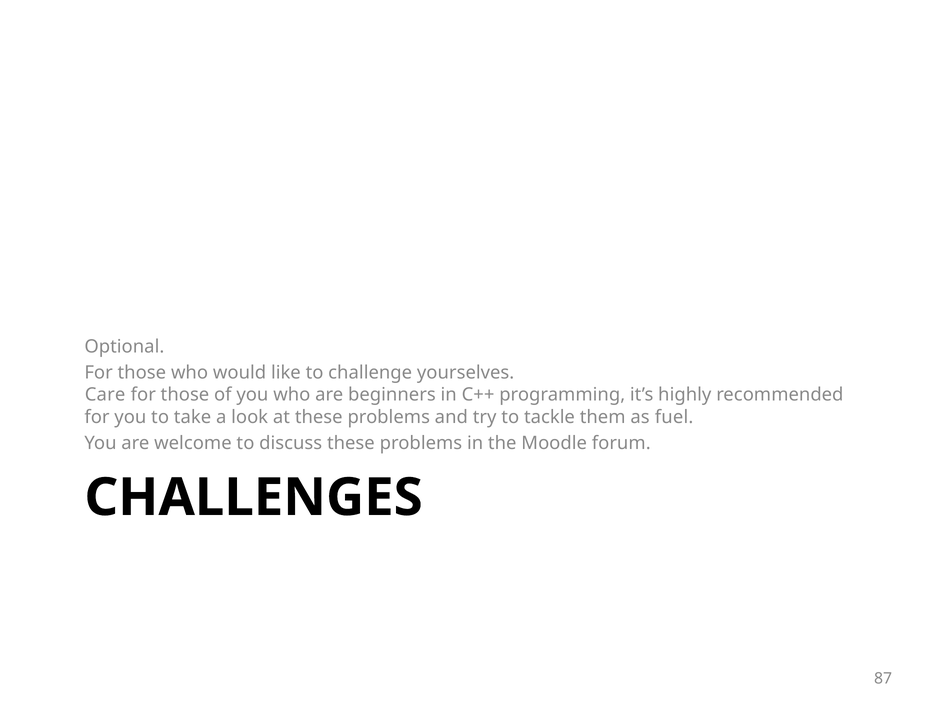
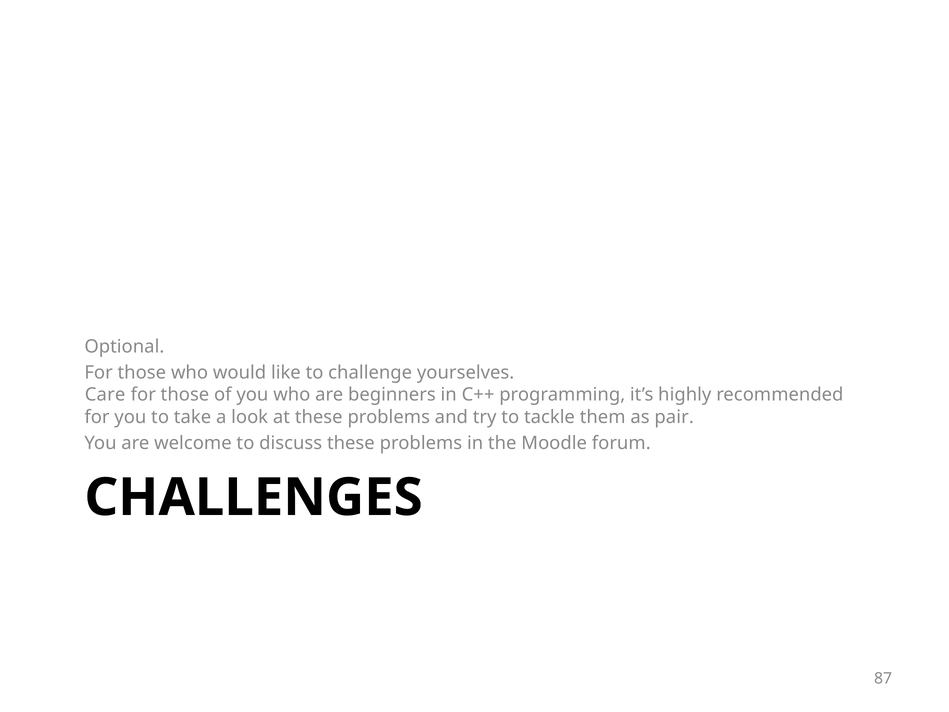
fuel: fuel -> pair
